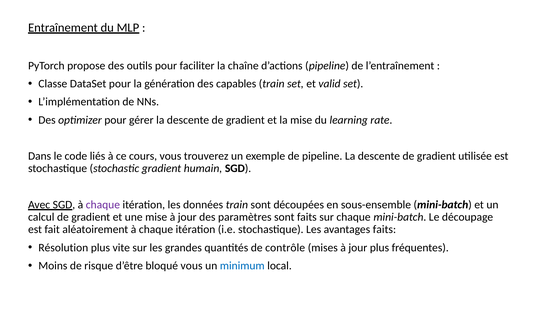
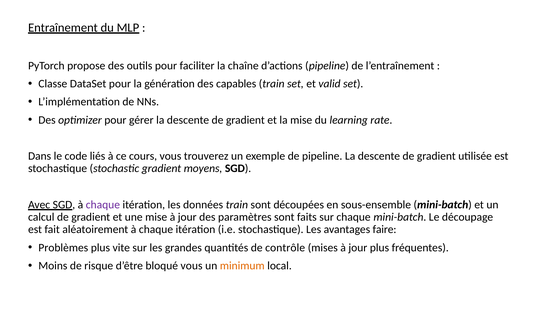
humain: humain -> moyens
avantages faits: faits -> faire
Résolution: Résolution -> Problèmes
minimum colour: blue -> orange
